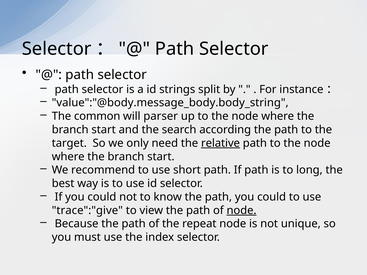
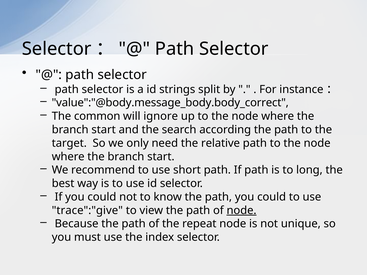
value":"@body.message_body.body_string: value":"@body.message_body.body_string -> value":"@body.message_body.body_correct
parser: parser -> ignore
relative underline: present -> none
